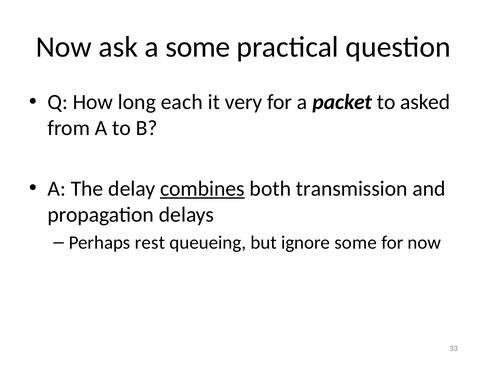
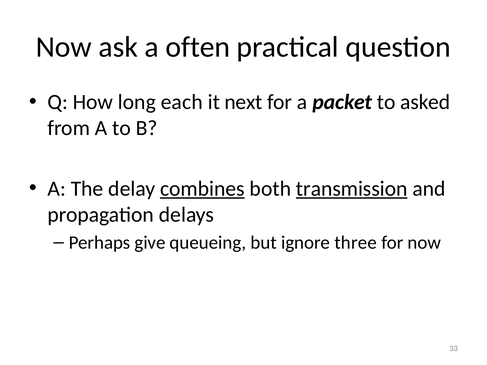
a some: some -> often
very: very -> next
transmission underline: none -> present
rest: rest -> give
ignore some: some -> three
